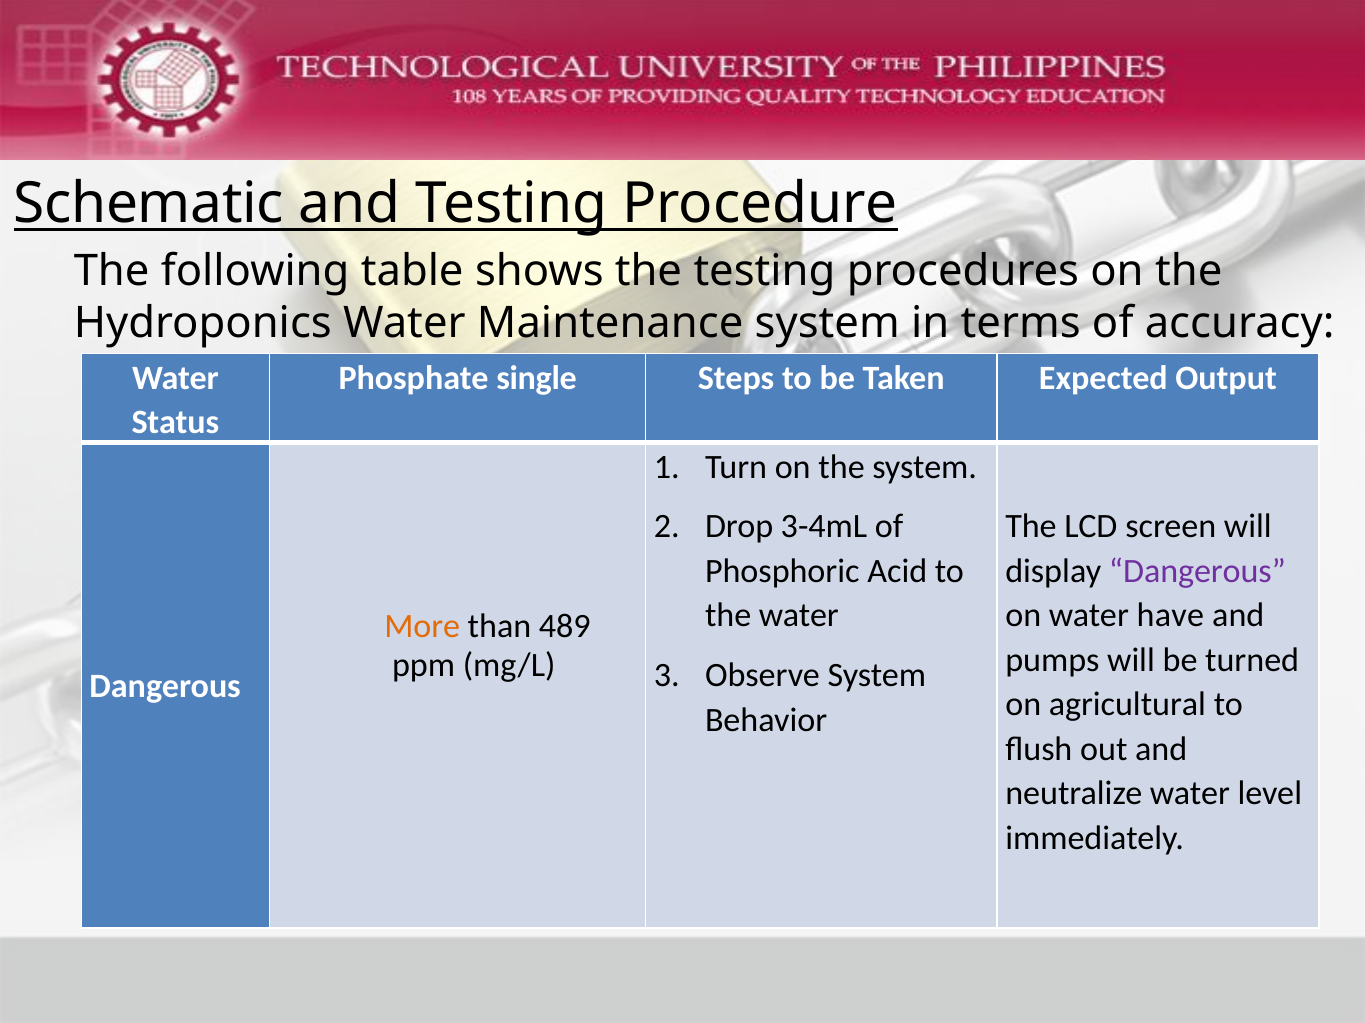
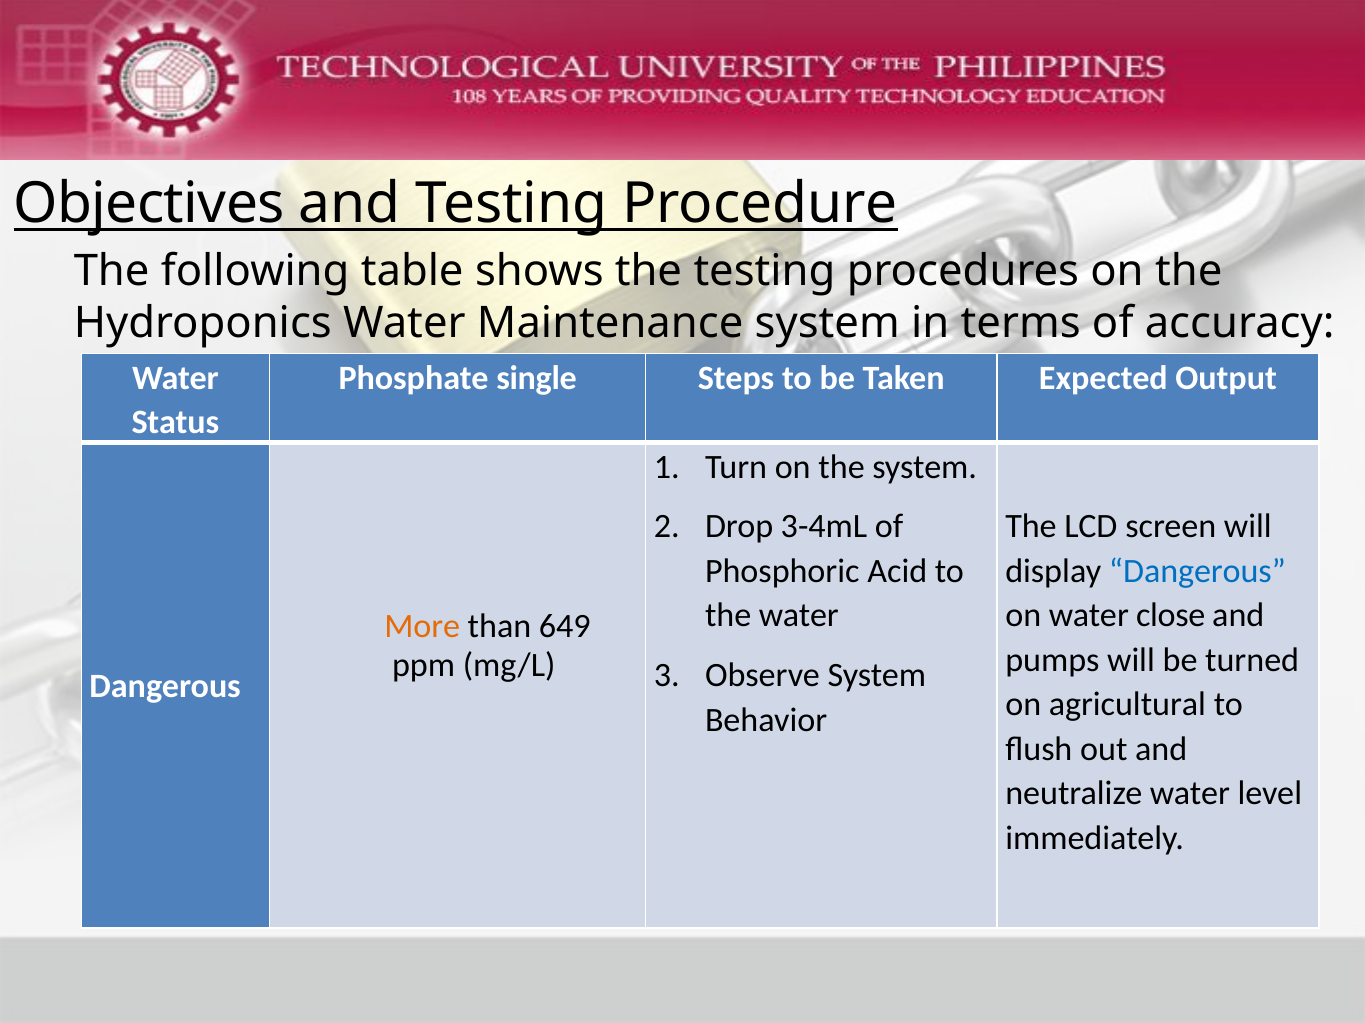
Schematic: Schematic -> Objectives
Dangerous at (1197, 571) colour: purple -> blue
have: have -> close
489: 489 -> 649
